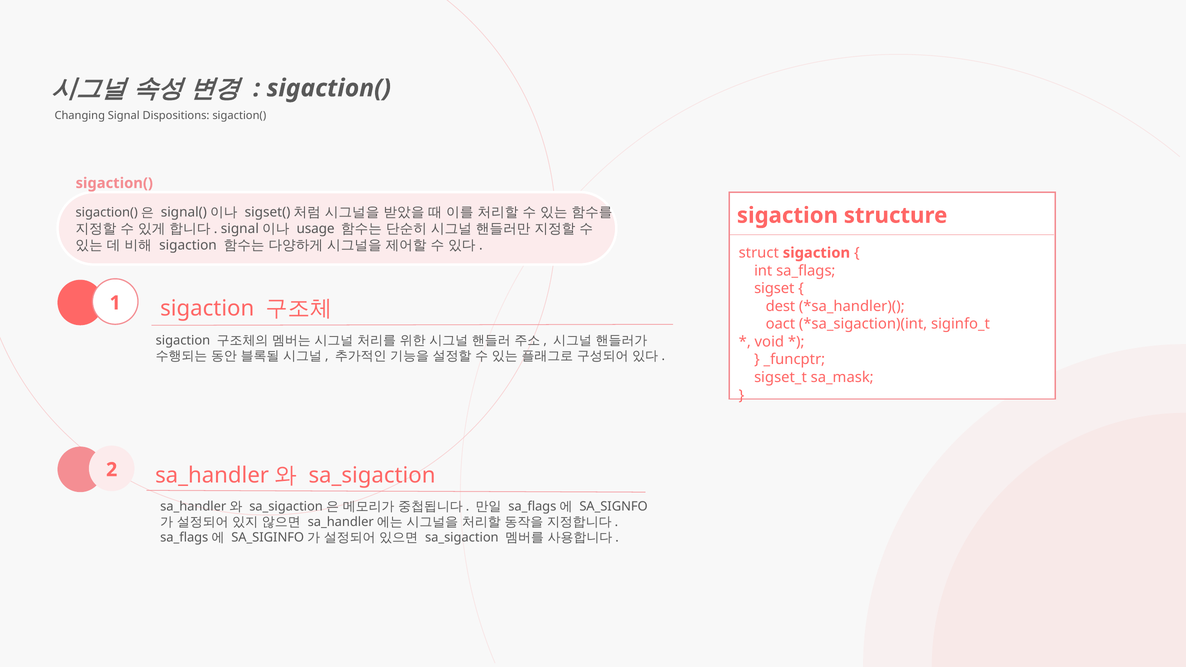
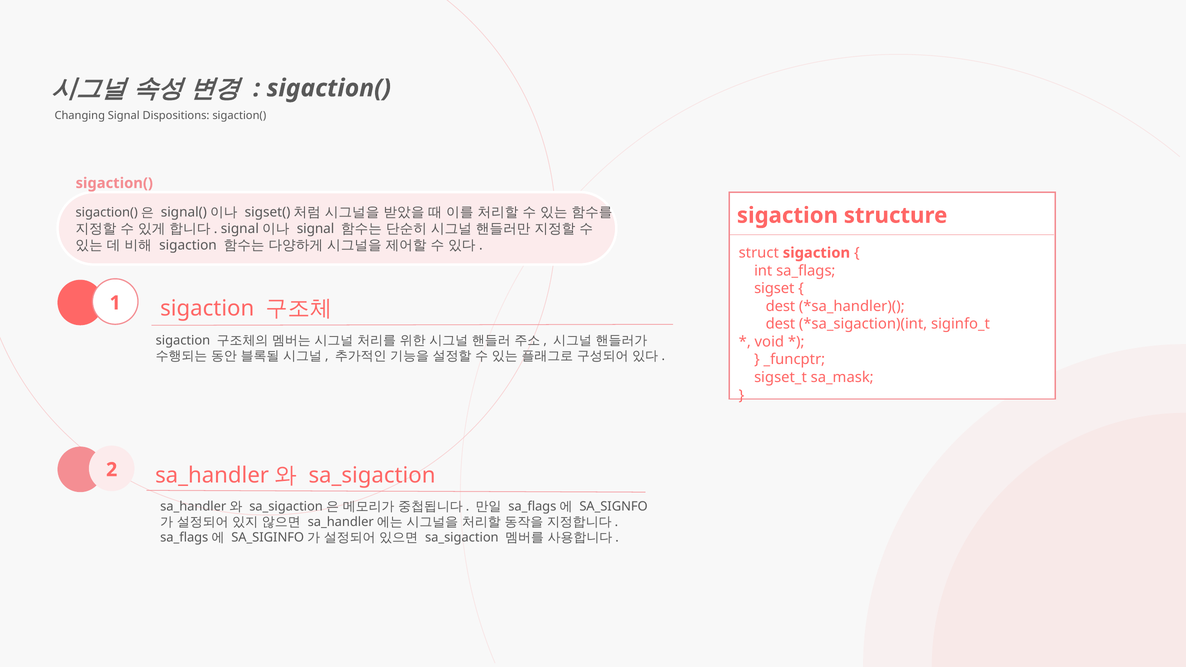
usage at (316, 229): usage -> signal
oact at (780, 324): oact -> dest
